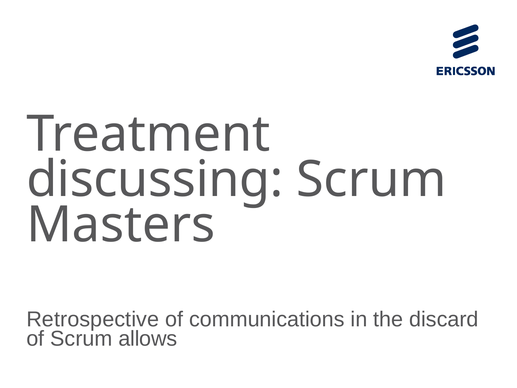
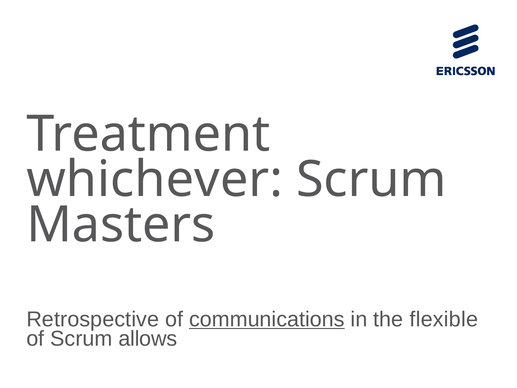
discussing: discussing -> whichever
communications underline: none -> present
discard: discard -> flexible
